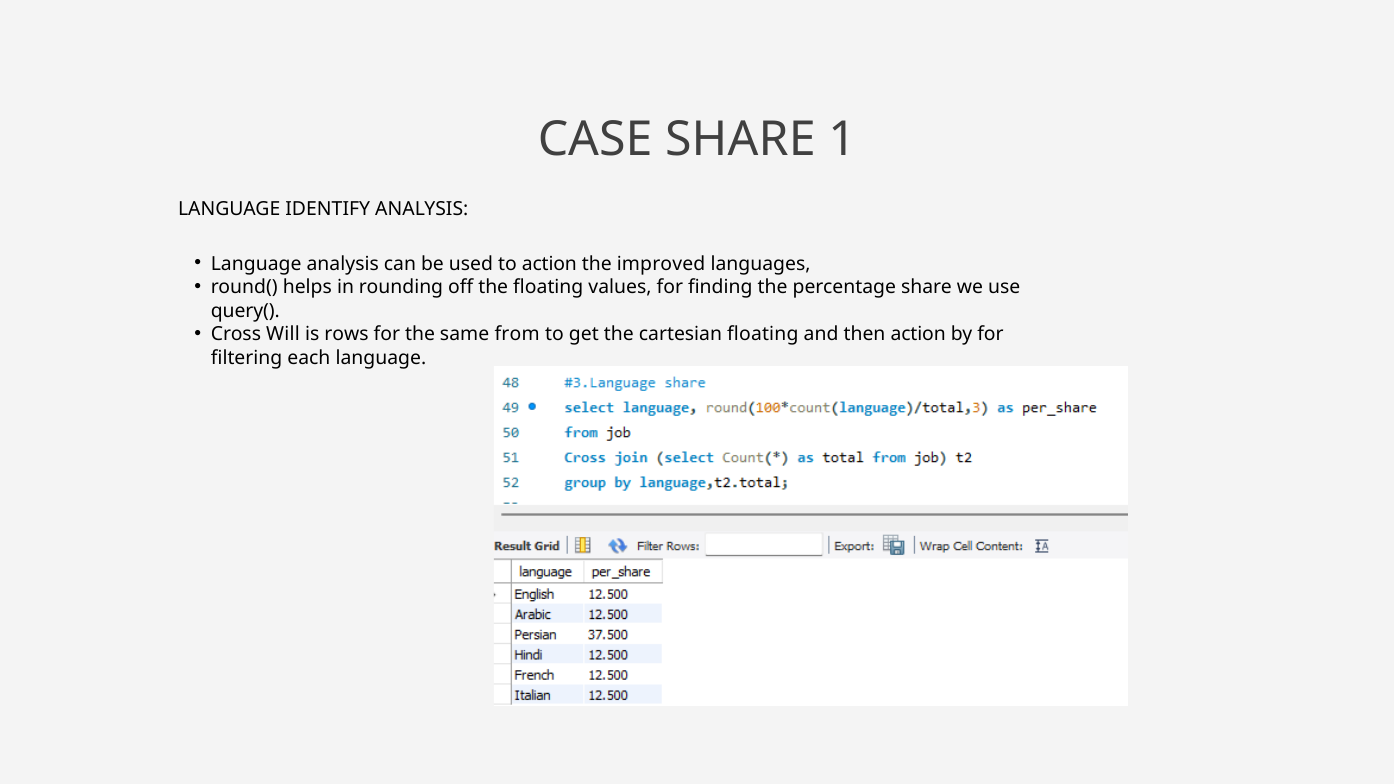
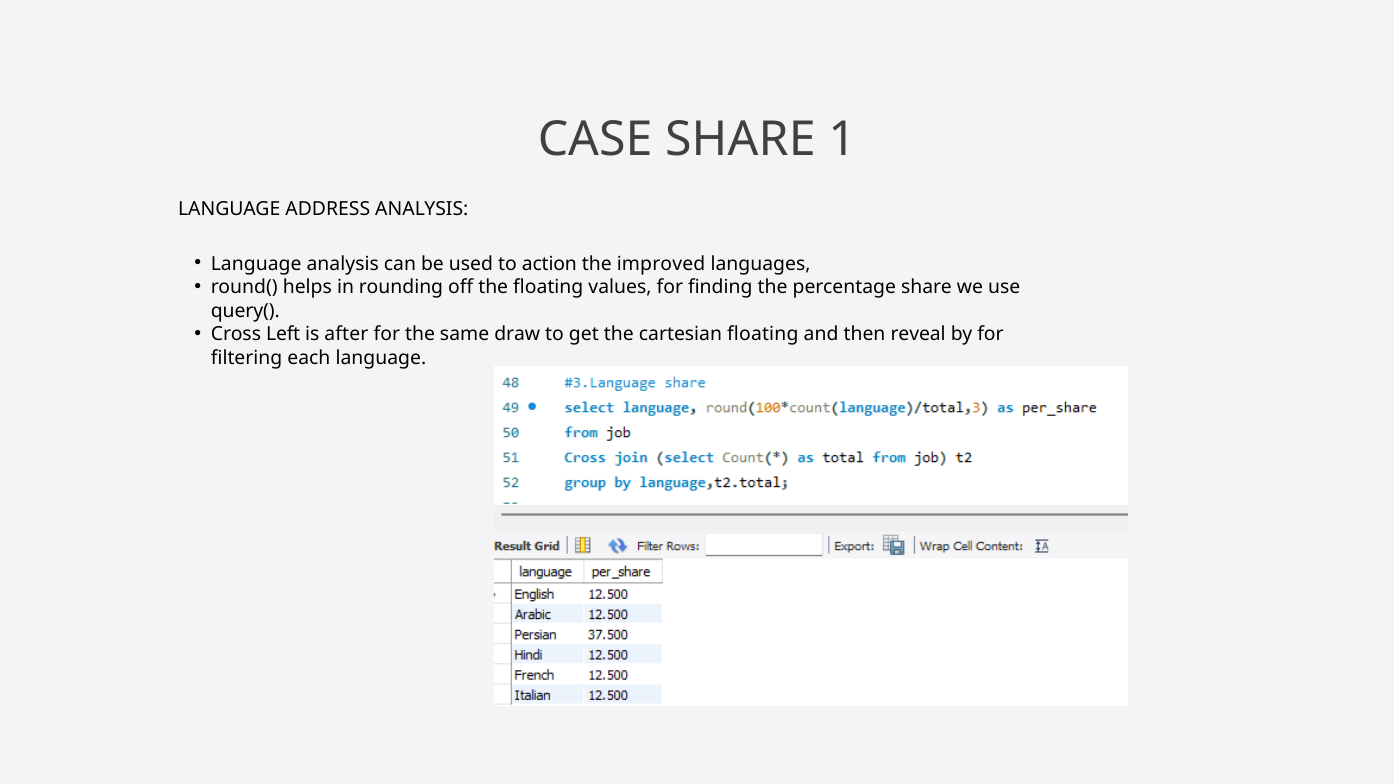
IDENTIFY: IDENTIFY -> ADDRESS
Will: Will -> Left
rows: rows -> after
from: from -> draw
then action: action -> reveal
